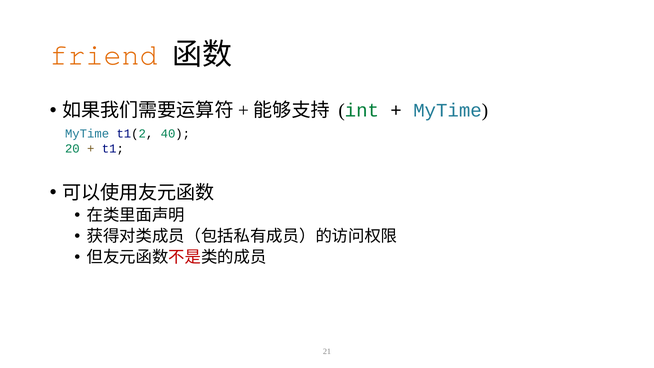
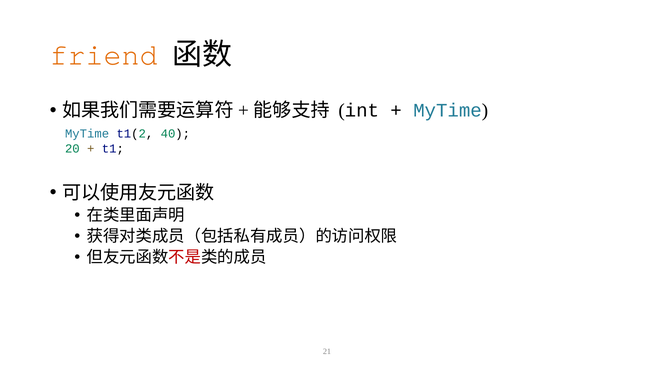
int colour: green -> black
